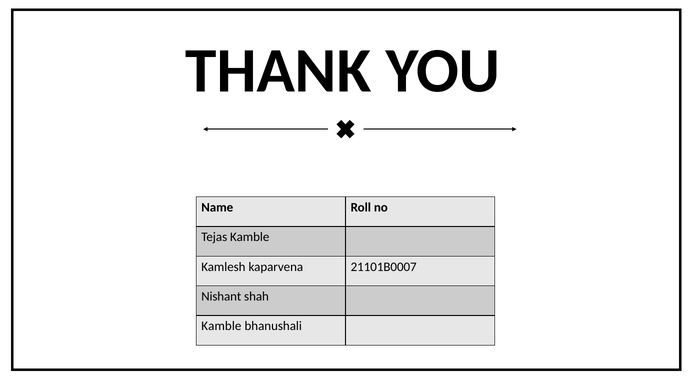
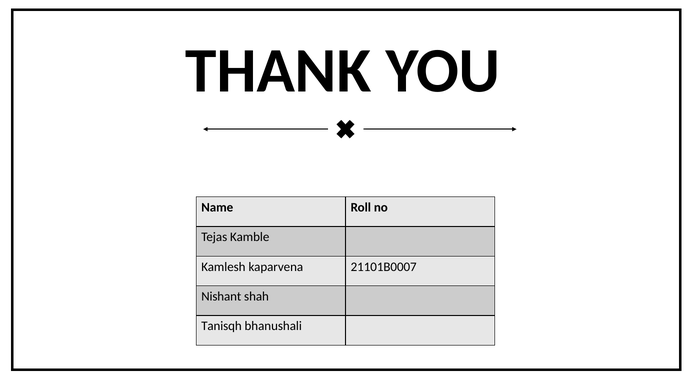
Kamble at (221, 326): Kamble -> Tanisqh
